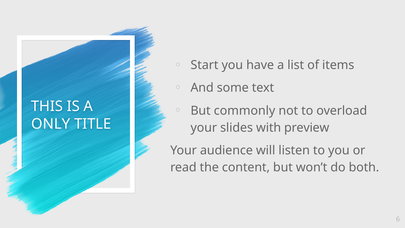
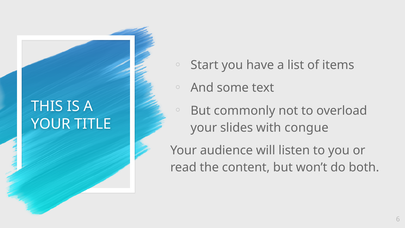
ONLY at (51, 124): ONLY -> YOUR
preview: preview -> congue
